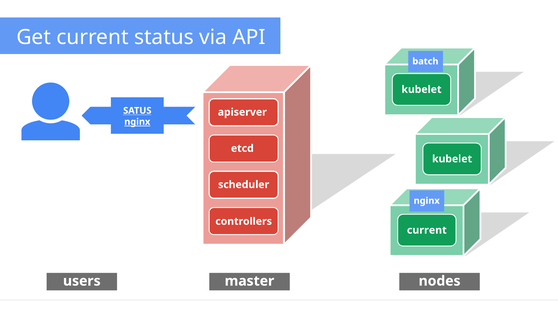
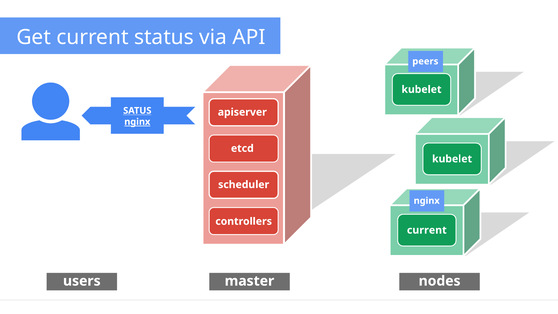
batch: batch -> peers
